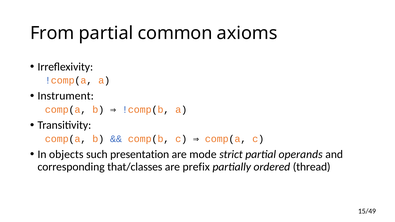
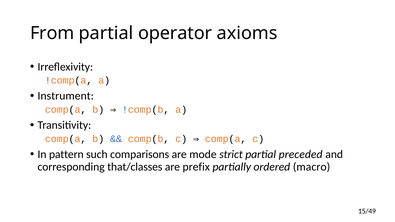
common: common -> operator
objects: objects -> pattern
presentation: presentation -> comparisons
operands: operands -> preceded
thread: thread -> macro
